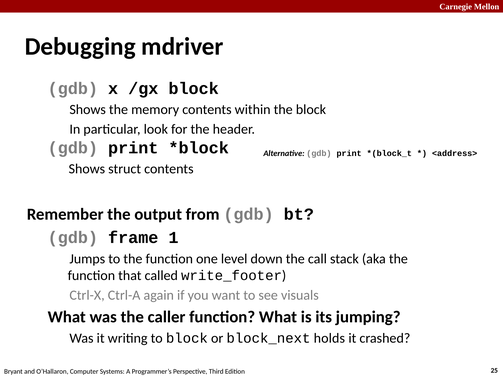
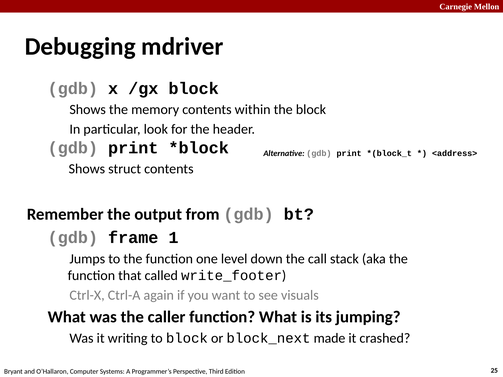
holds: holds -> made
